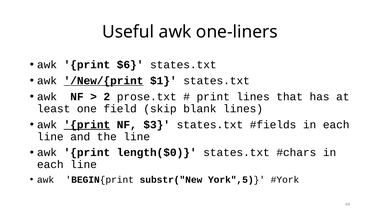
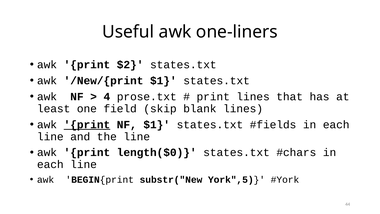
$6: $6 -> $2
/New/{print underline: present -> none
2: 2 -> 4
NF $3: $3 -> $1
